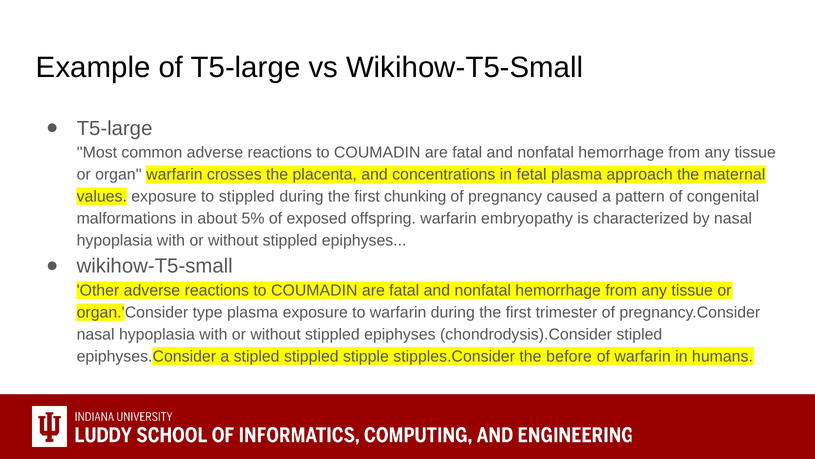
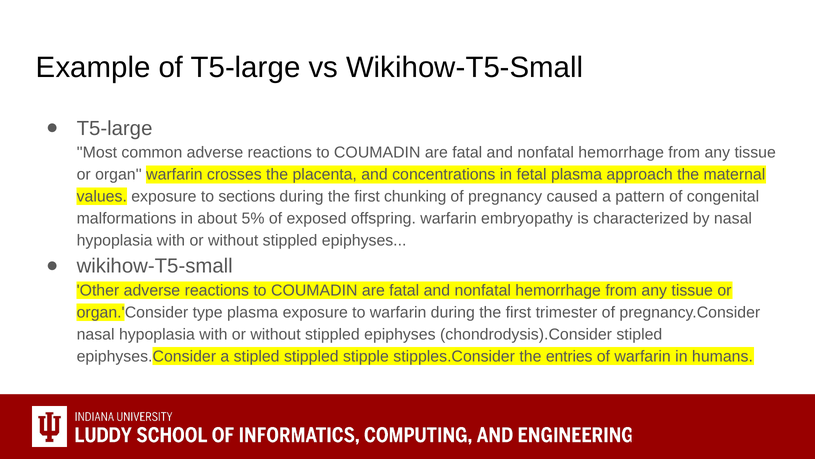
to stippled: stippled -> sections
before: before -> entries
